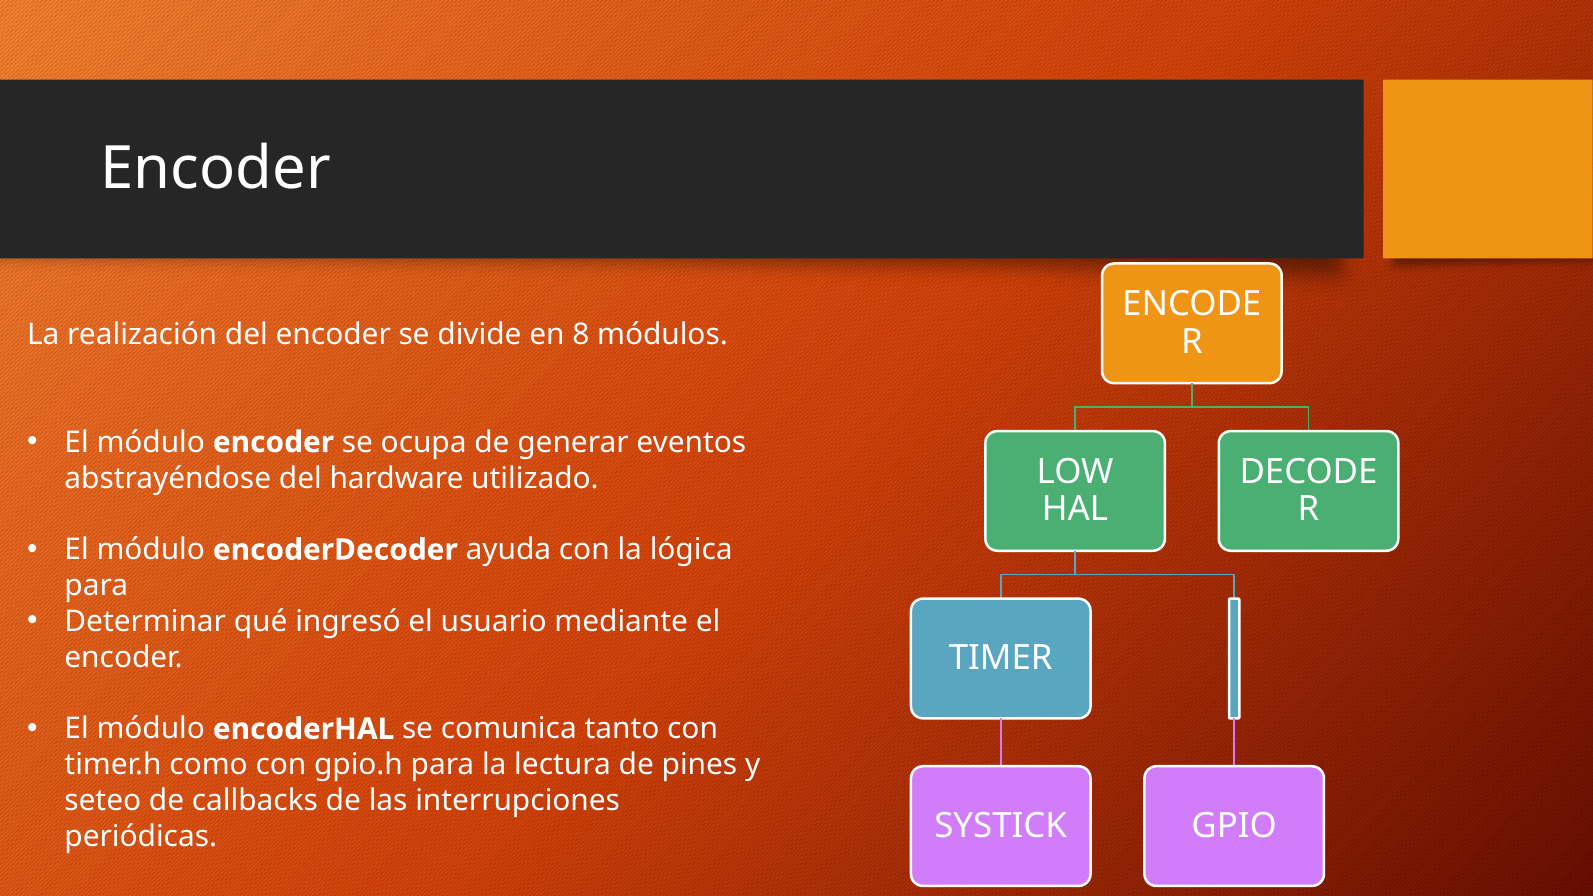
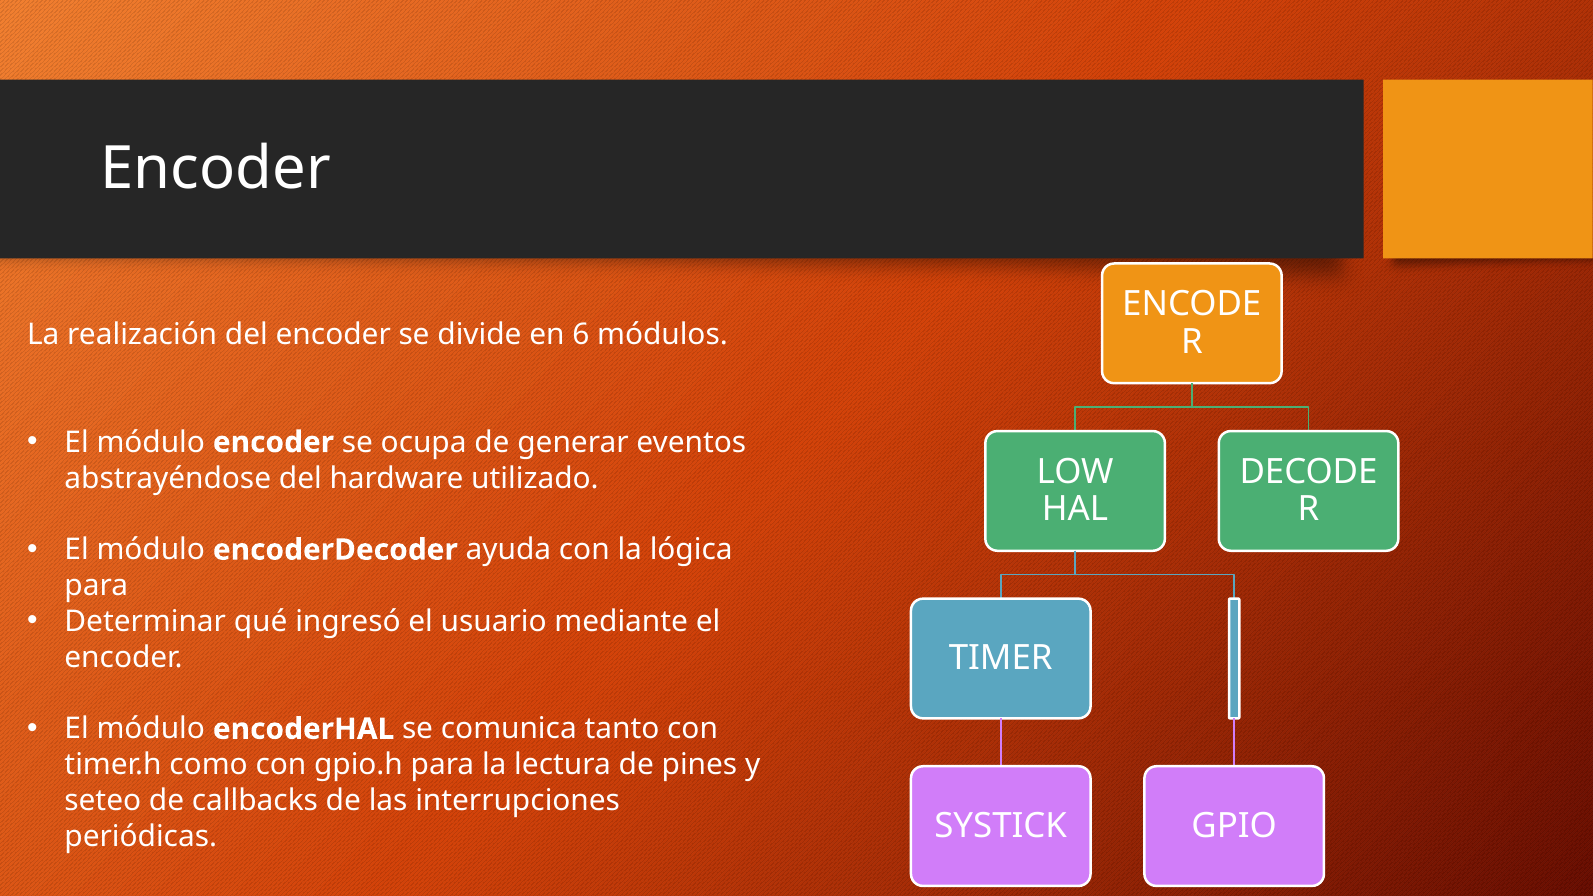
8: 8 -> 6
